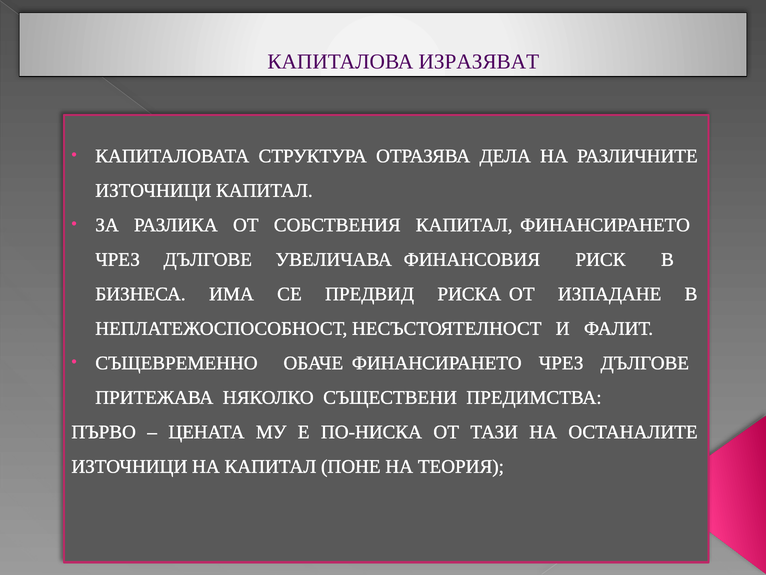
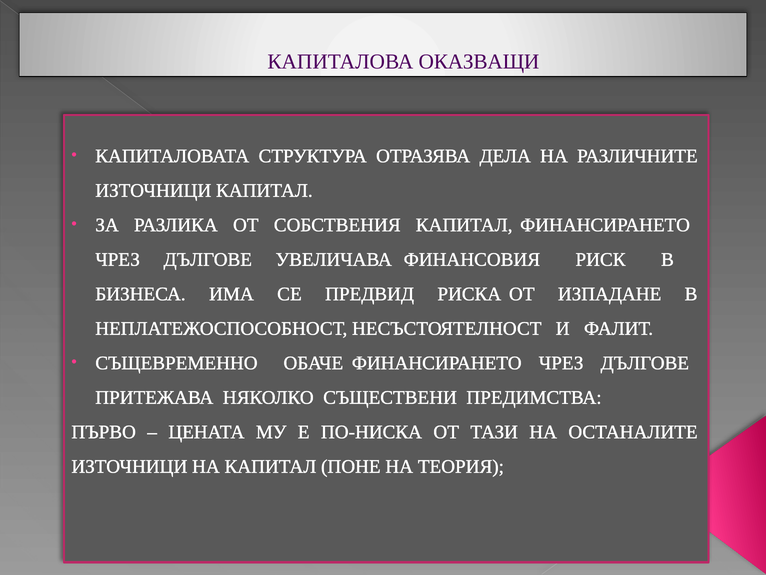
ИЗРАЗЯВАТ: ИЗРАЗЯВАТ -> ОКАЗВАЩИ
